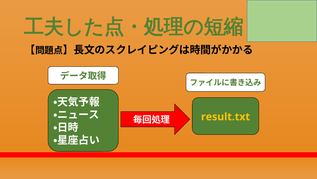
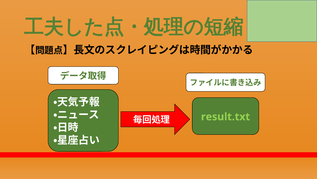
result.txt colour: yellow -> light green
